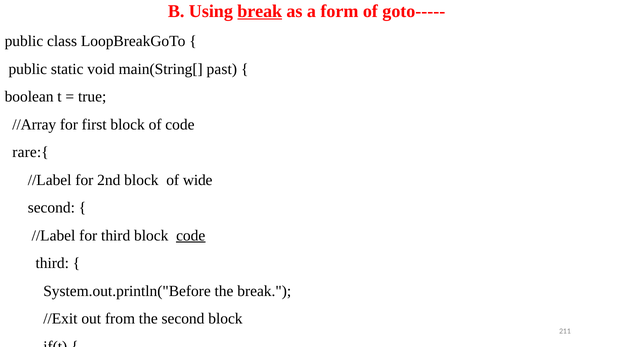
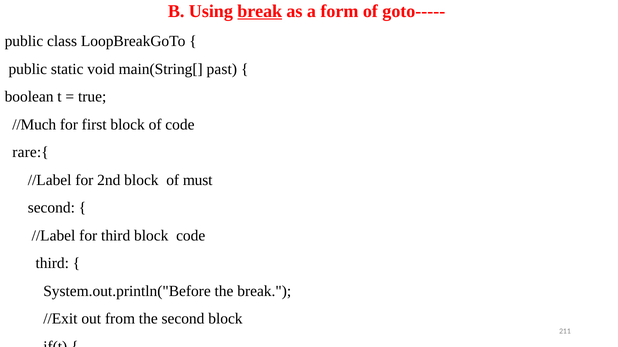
//Array: //Array -> //Much
wide: wide -> must
code at (191, 236) underline: present -> none
